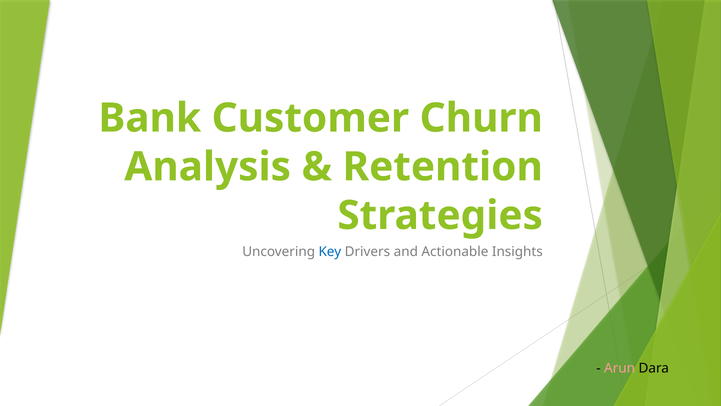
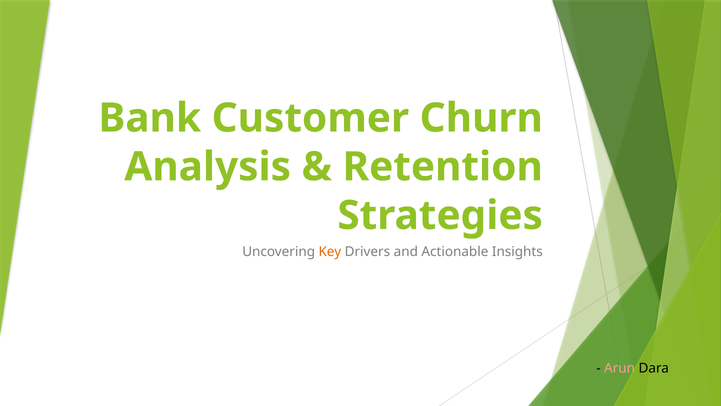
Key colour: blue -> orange
